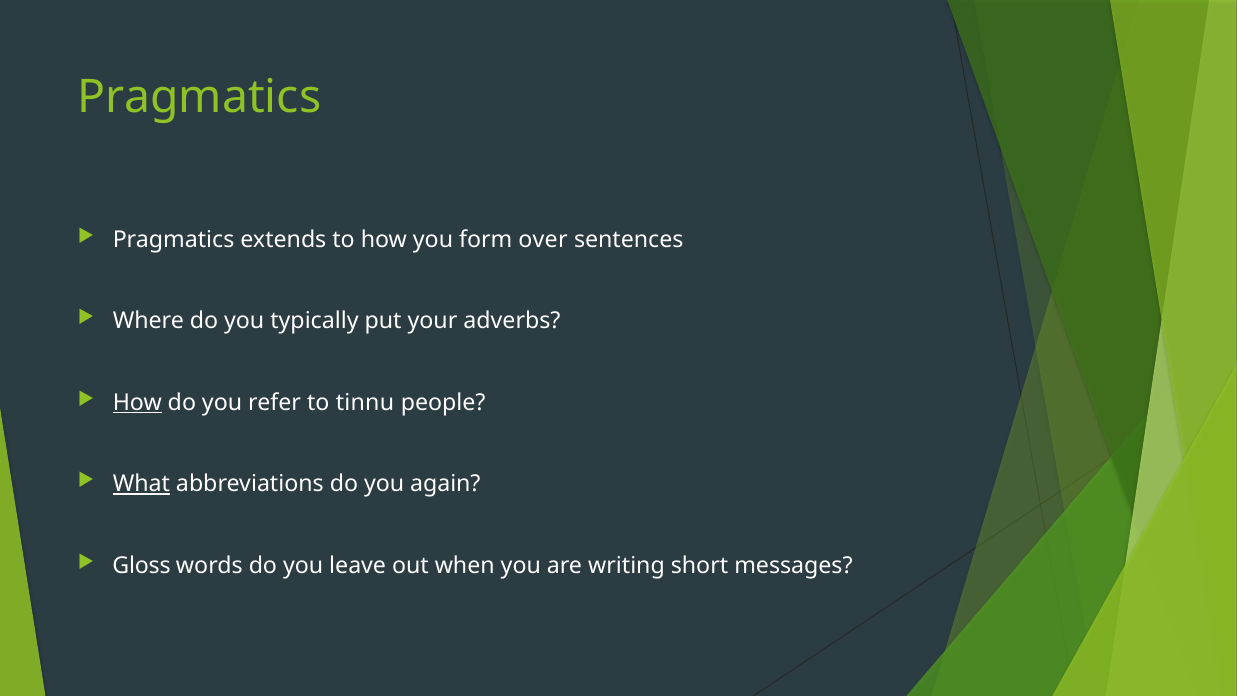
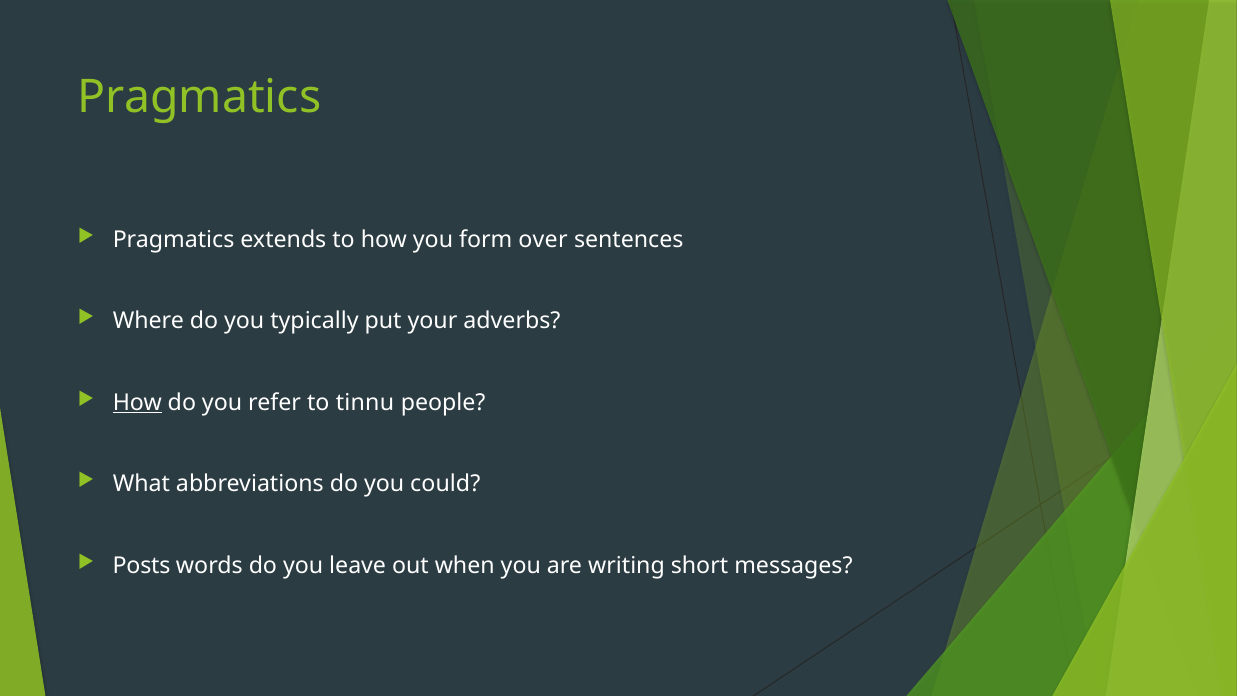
What underline: present -> none
again: again -> could
Gloss: Gloss -> Posts
